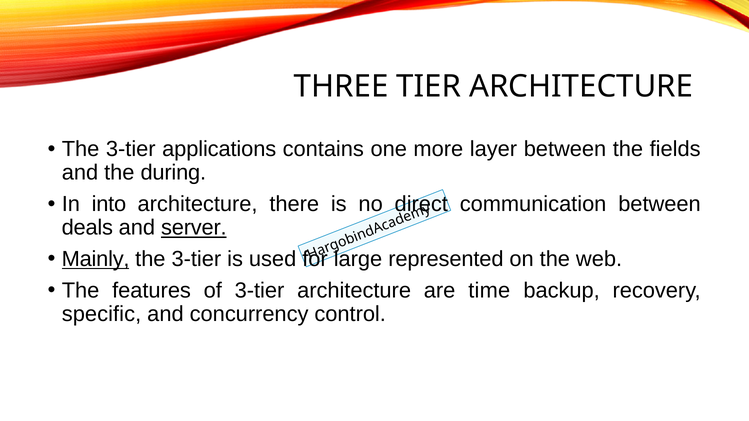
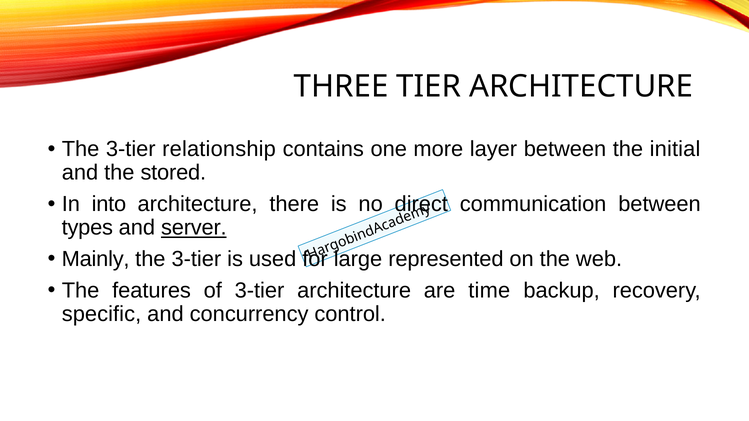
applications: applications -> relationship
fields: fields -> initial
during: during -> stored
deals: deals -> types
Mainly underline: present -> none
